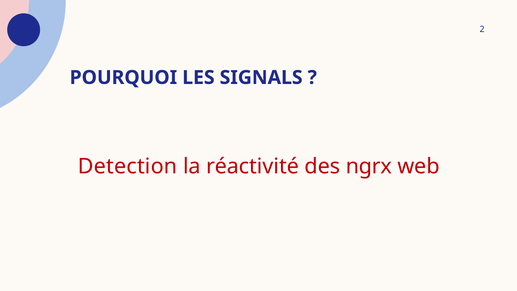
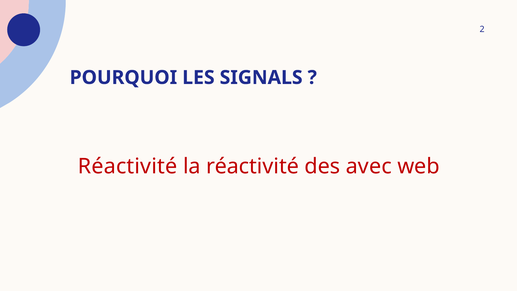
Detection at (128, 166): Detection -> Réactivité
ngrx: ngrx -> avec
